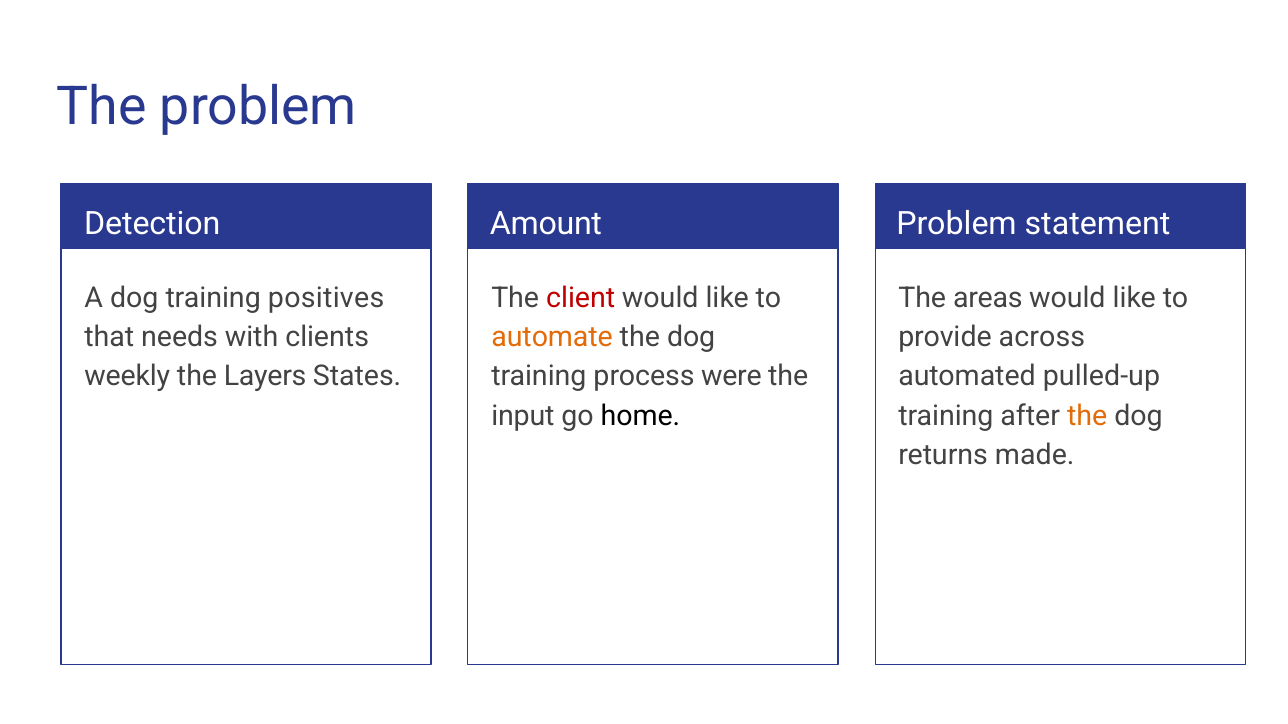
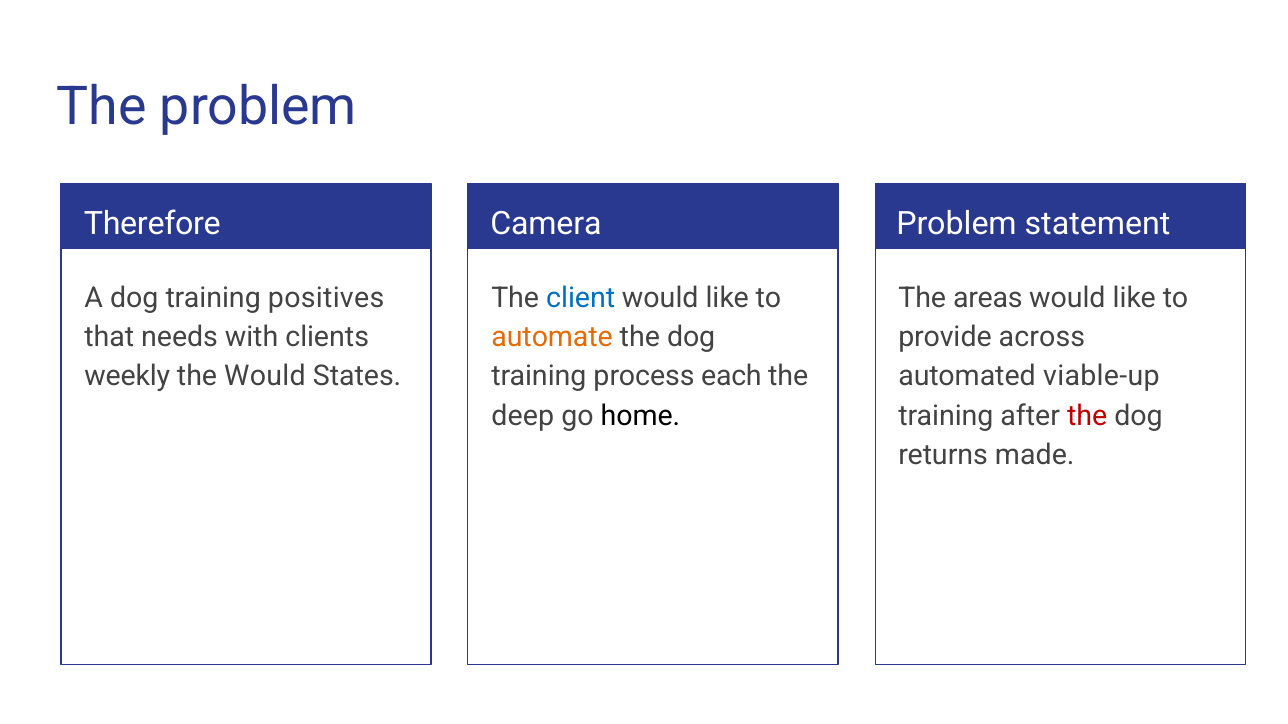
Detection: Detection -> Therefore
Amount: Amount -> Camera
client colour: red -> blue
the Layers: Layers -> Would
were: were -> each
pulled-up: pulled-up -> viable-up
input: input -> deep
the at (1087, 416) colour: orange -> red
